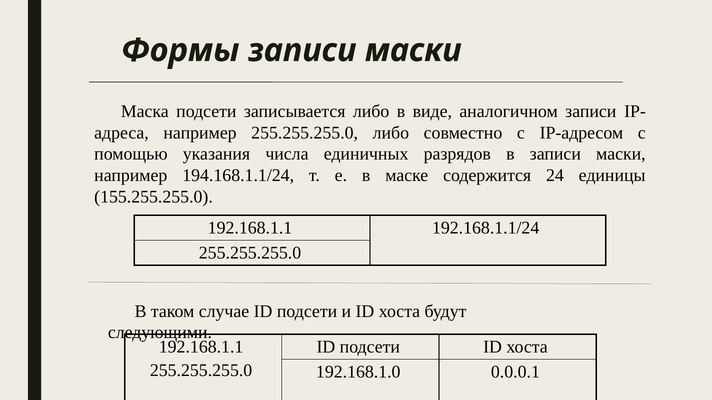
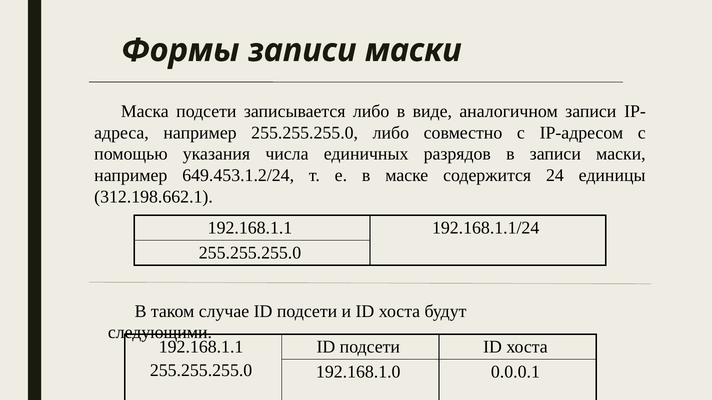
194.168.1.1/24: 194.168.1.1/24 -> 649.453.1.2/24
155.255.255.0: 155.255.255.0 -> 312.198.662.1
